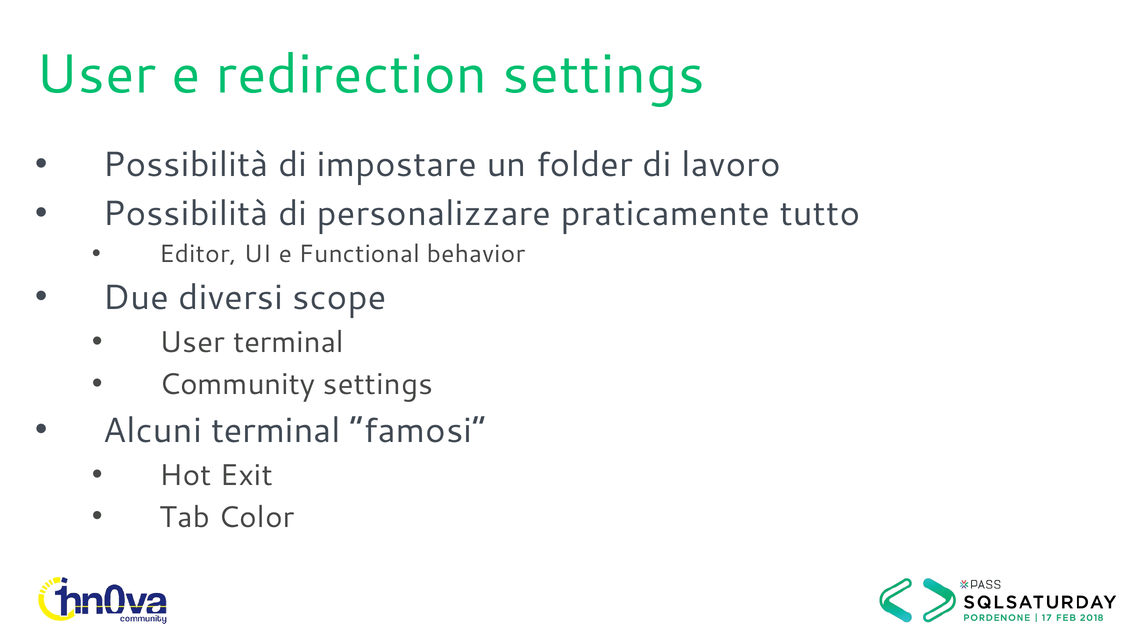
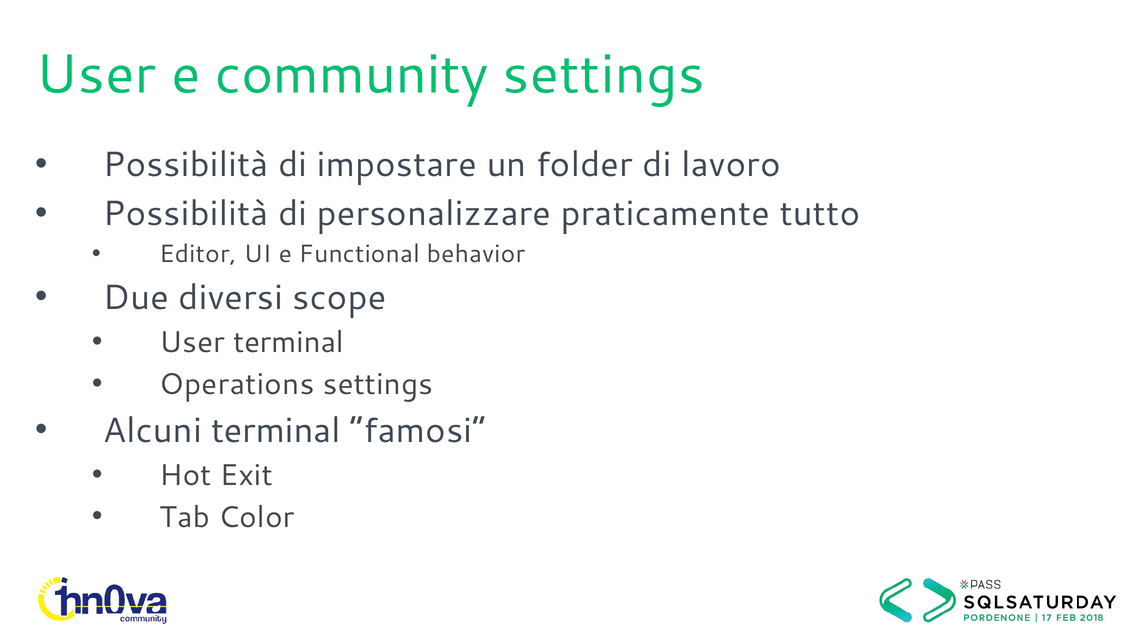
redirection: redirection -> community
Community: Community -> Operations
